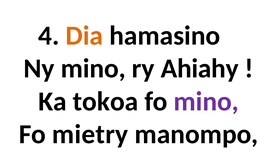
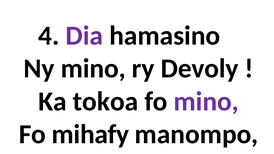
Dia colour: orange -> purple
Ahiahy: Ahiahy -> Devoly
mietry: mietry -> mihafy
